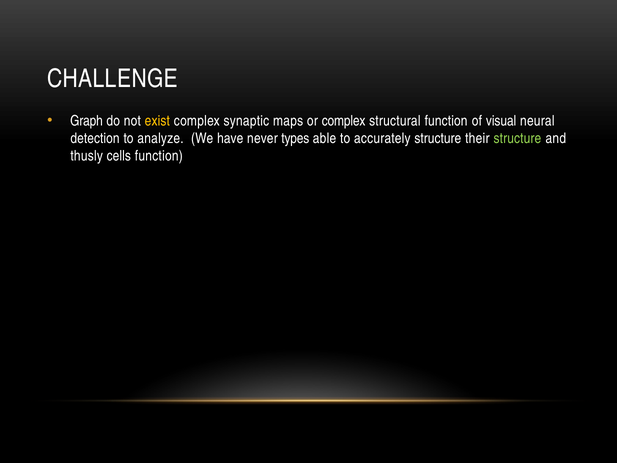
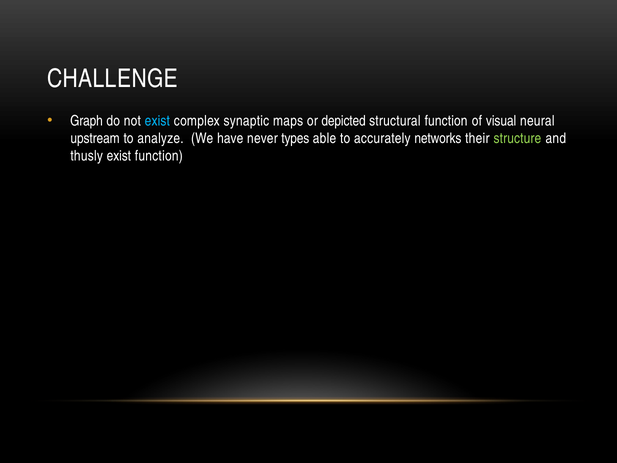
exist at (157, 121) colour: yellow -> light blue
or complex: complex -> depicted
detection: detection -> upstream
accurately structure: structure -> networks
thusly cells: cells -> exist
